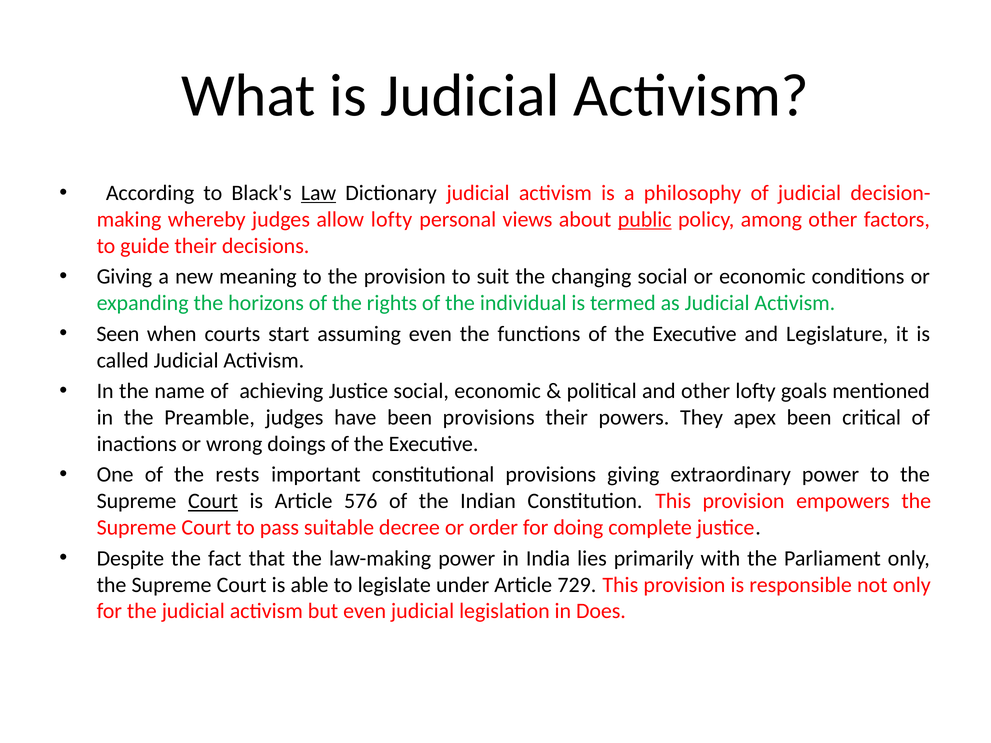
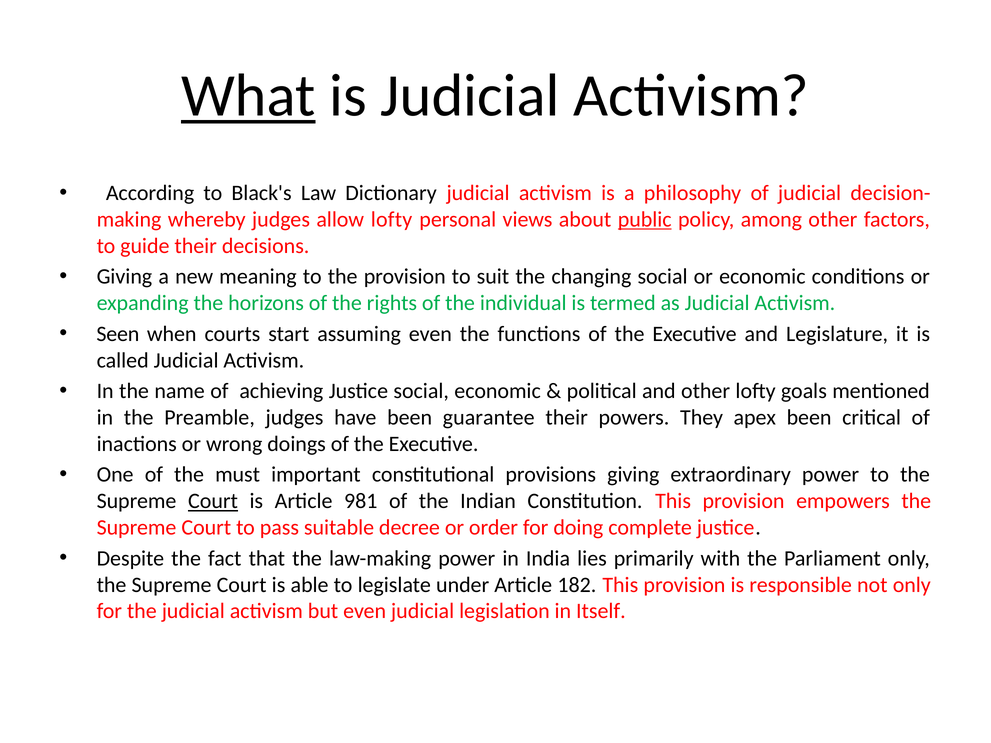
What underline: none -> present
Law underline: present -> none
been provisions: provisions -> guarantee
rests: rests -> must
576: 576 -> 981
729: 729 -> 182
Does: Does -> Itself
